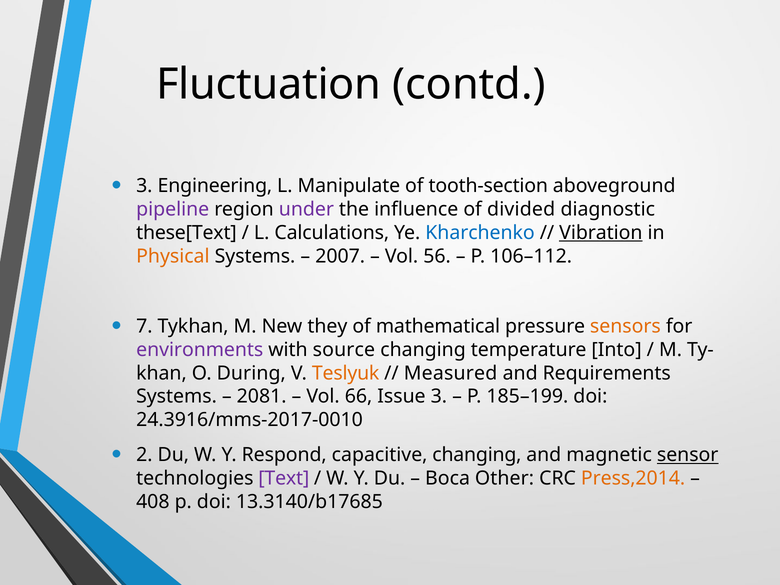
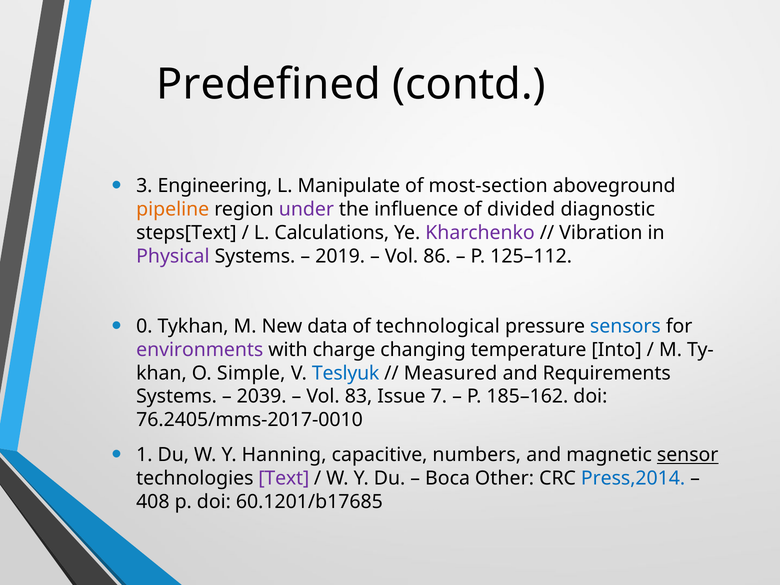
Fluctuation: Fluctuation -> Predefined
tooth-section: tooth-section -> most-section
pipeline colour: purple -> orange
these[Text: these[Text -> steps[Text
Kharchenko colour: blue -> purple
Vibration underline: present -> none
Physical colour: orange -> purple
2007: 2007 -> 2019
56: 56 -> 86
106–112: 106–112 -> 125–112
7: 7 -> 0
they: they -> data
mathematical: mathematical -> technological
sensors colour: orange -> blue
source: source -> charge
During: During -> Simple
Teslyuk colour: orange -> blue
2081: 2081 -> 2039
66: 66 -> 83
Issue 3: 3 -> 7
185–199: 185–199 -> 185–162
24.3916/mms-2017-0010: 24.3916/mms-2017-0010 -> 76.2405/mms-2017-0010
2: 2 -> 1
Respond: Respond -> Hanning
capacitive changing: changing -> numbers
Press,2014 colour: orange -> blue
13.3140/b17685: 13.3140/b17685 -> 60.1201/b17685
